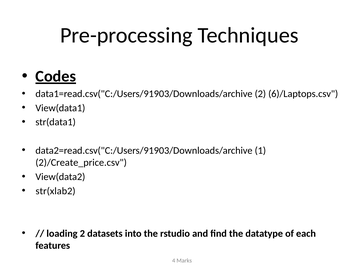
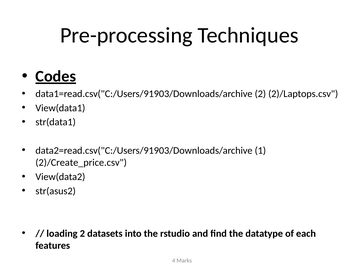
6)/Laptops.csv: 6)/Laptops.csv -> 2)/Laptops.csv
str(xlab2: str(xlab2 -> str(asus2
